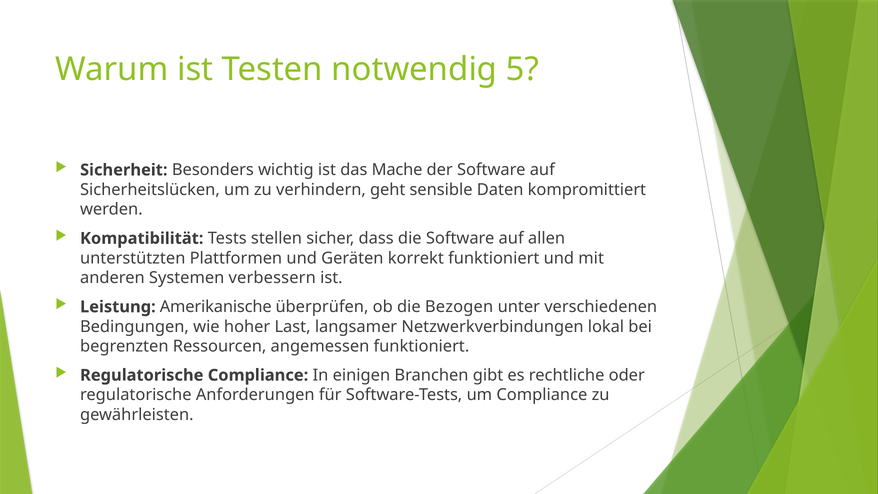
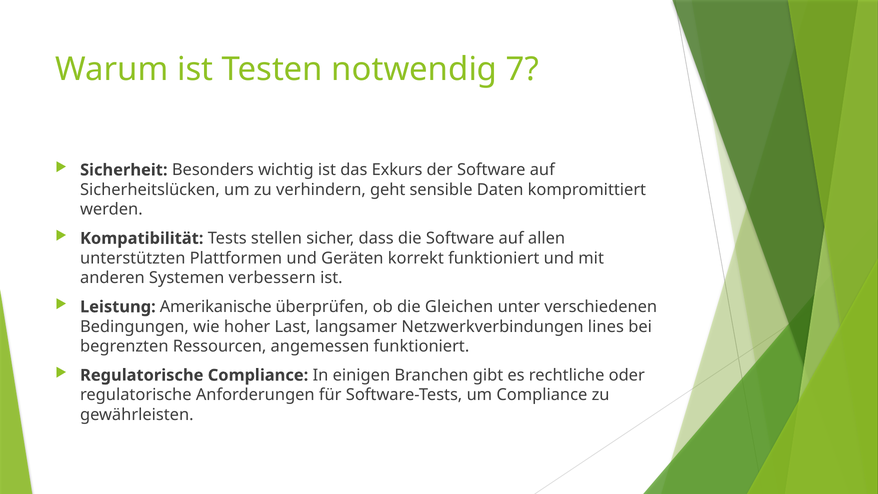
5: 5 -> 7
Mache: Mache -> Exkurs
Bezogen: Bezogen -> Gleichen
lokal: lokal -> lines
